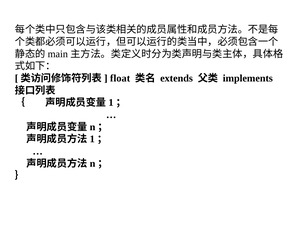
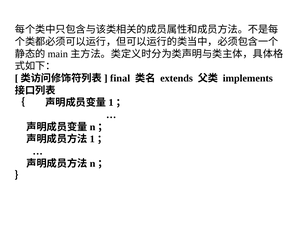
float: float -> final
